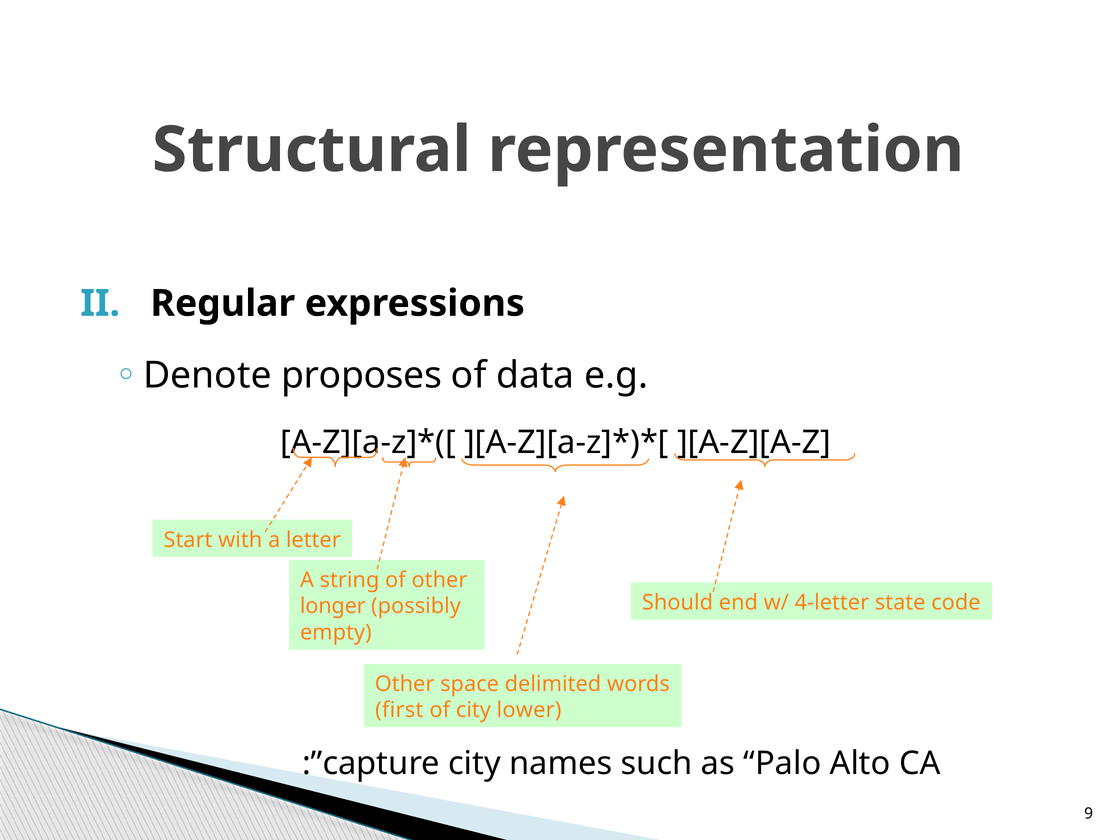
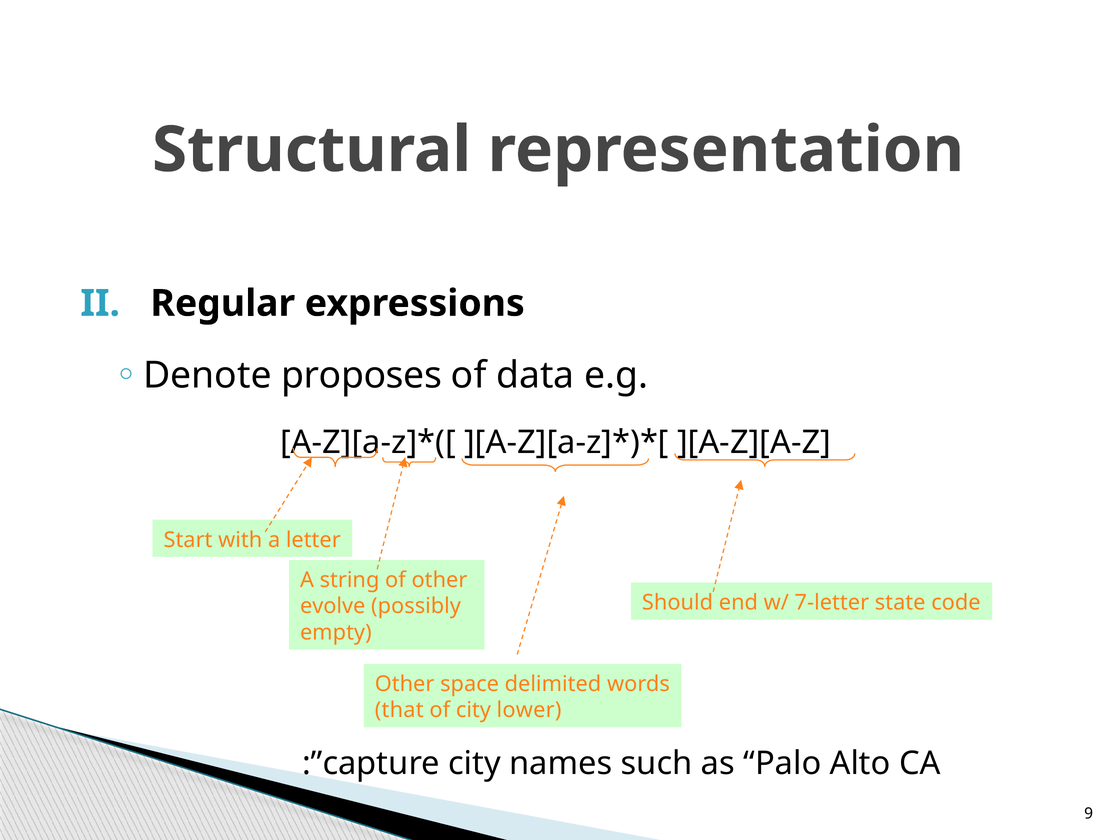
4-letter: 4-letter -> 7-letter
longer: longer -> evolve
first: first -> that
